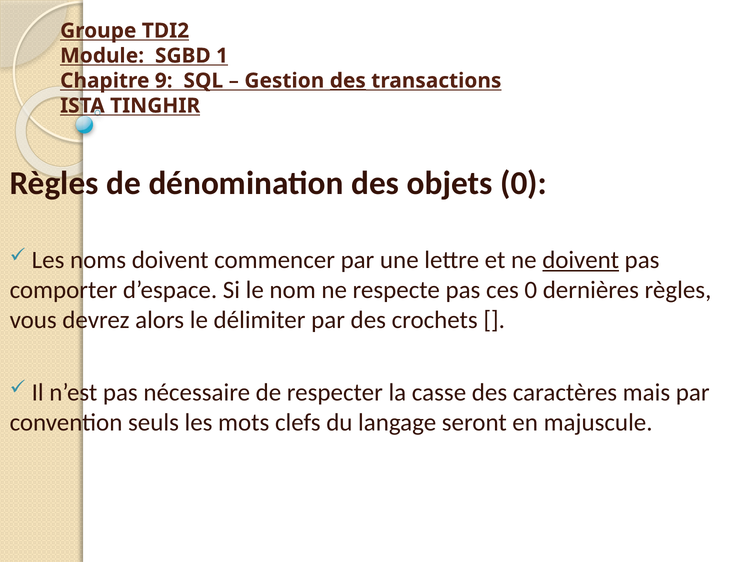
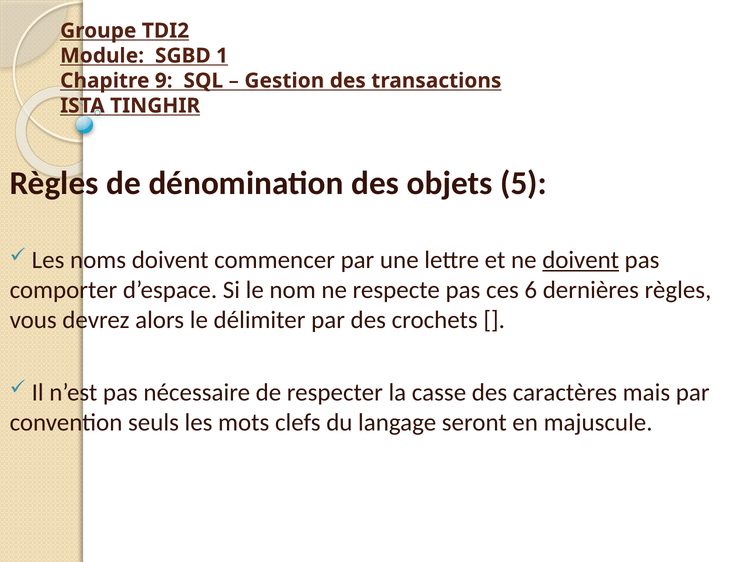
des at (348, 81) underline: present -> none
objets 0: 0 -> 5
ces 0: 0 -> 6
